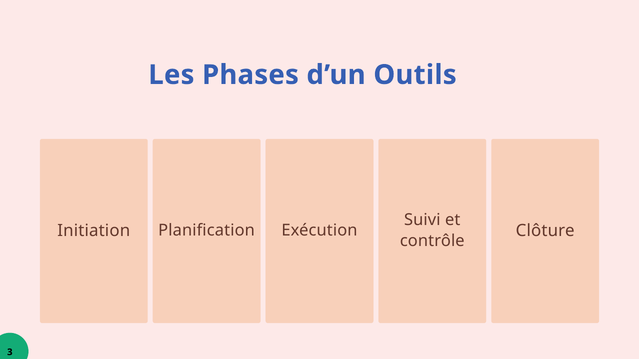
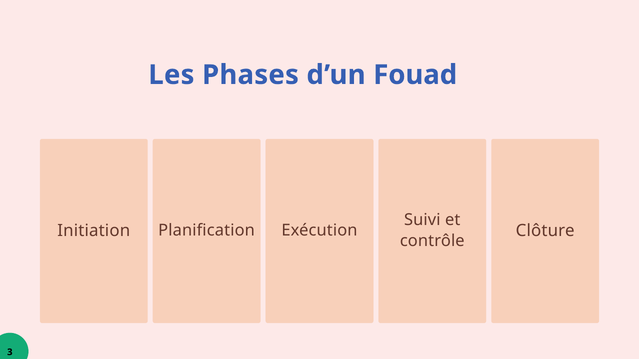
Outils: Outils -> Fouad
